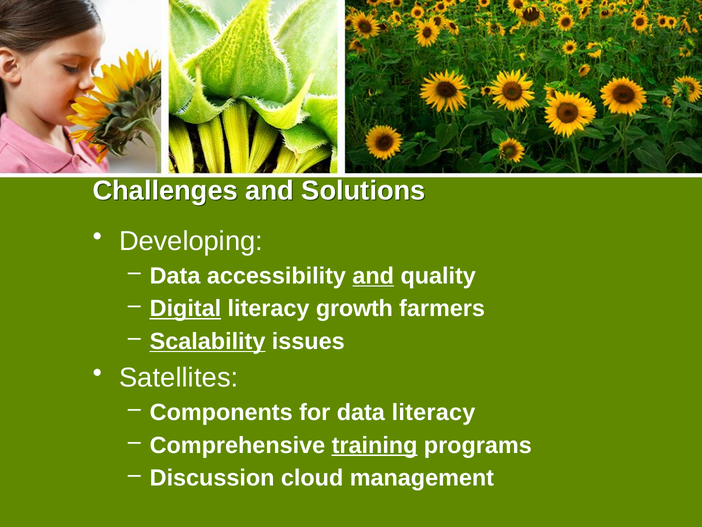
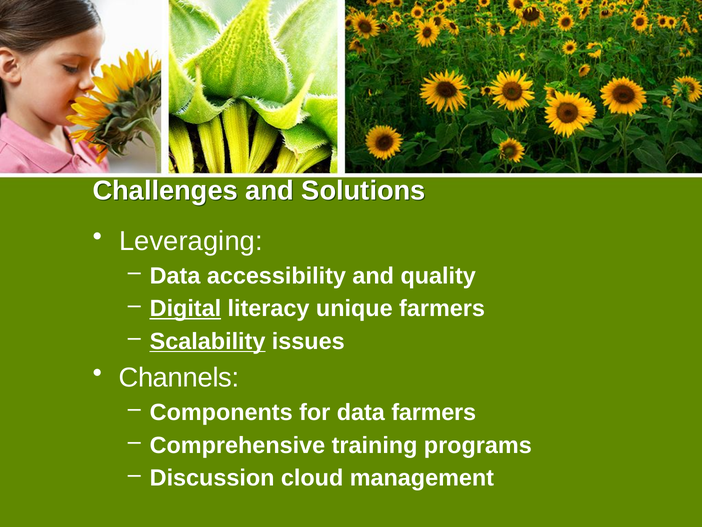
Developing: Developing -> Leveraging
and at (373, 276) underline: present -> none
growth: growth -> unique
Satellites: Satellites -> Channels
data literacy: literacy -> farmers
training underline: present -> none
